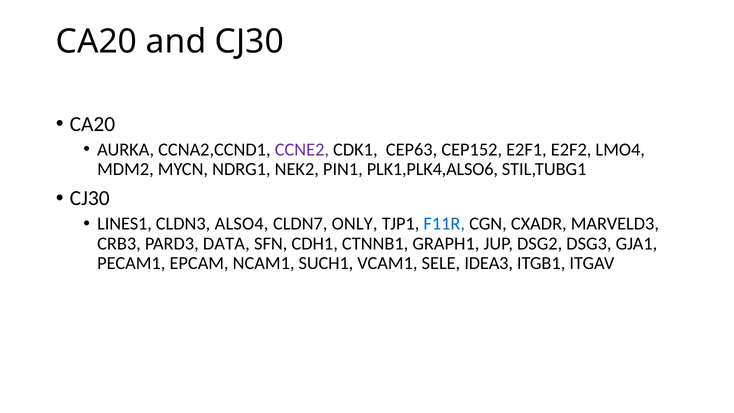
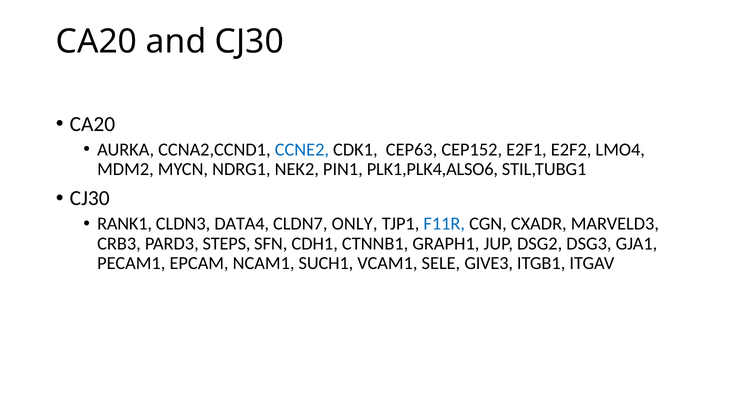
CCNE2 colour: purple -> blue
LINES1: LINES1 -> RANK1
ALSO4: ALSO4 -> DATA4
DATA: DATA -> STEPS
IDEA3: IDEA3 -> GIVE3
